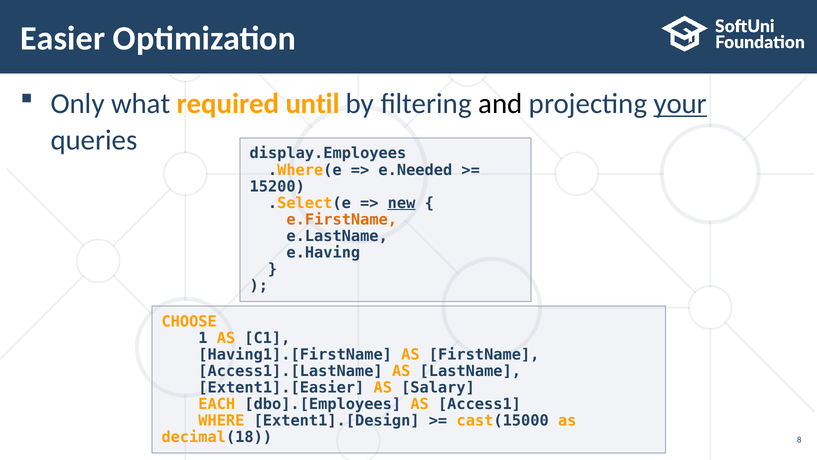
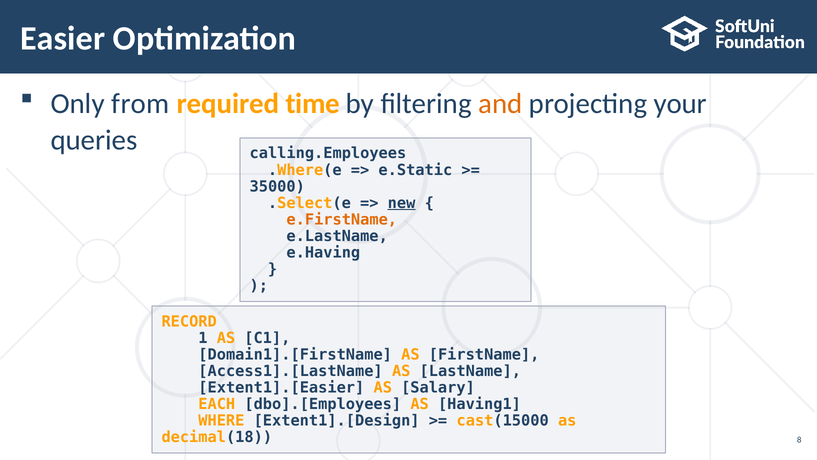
what: what -> from
until: until -> time
and colour: black -> orange
your underline: present -> none
display.Employees: display.Employees -> calling.Employees
e.Needed: e.Needed -> e.Static
15200: 15200 -> 35000
CHOOSE: CHOOSE -> RECORD
Having1].[FirstName: Having1].[FirstName -> Domain1].[FirstName
Access1: Access1 -> Having1
